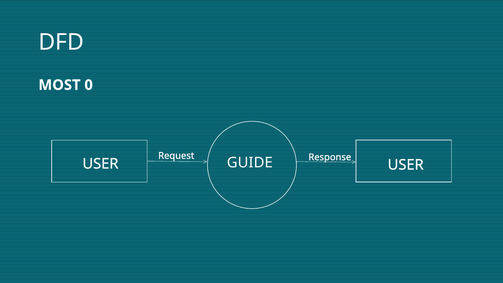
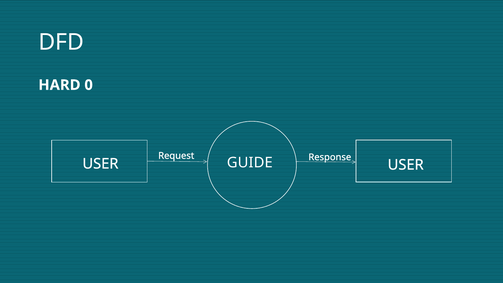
MOST: MOST -> HARD
